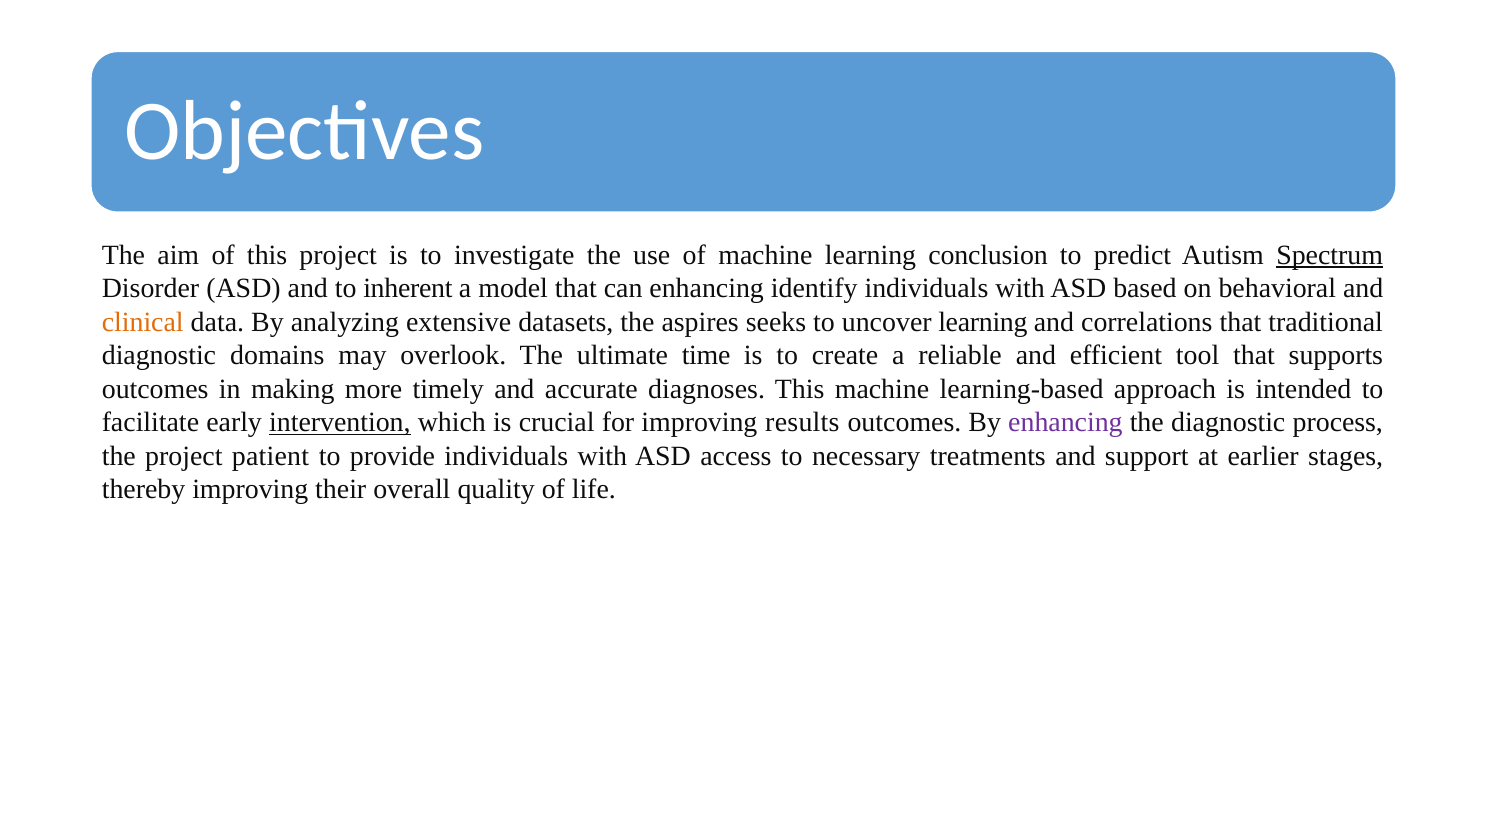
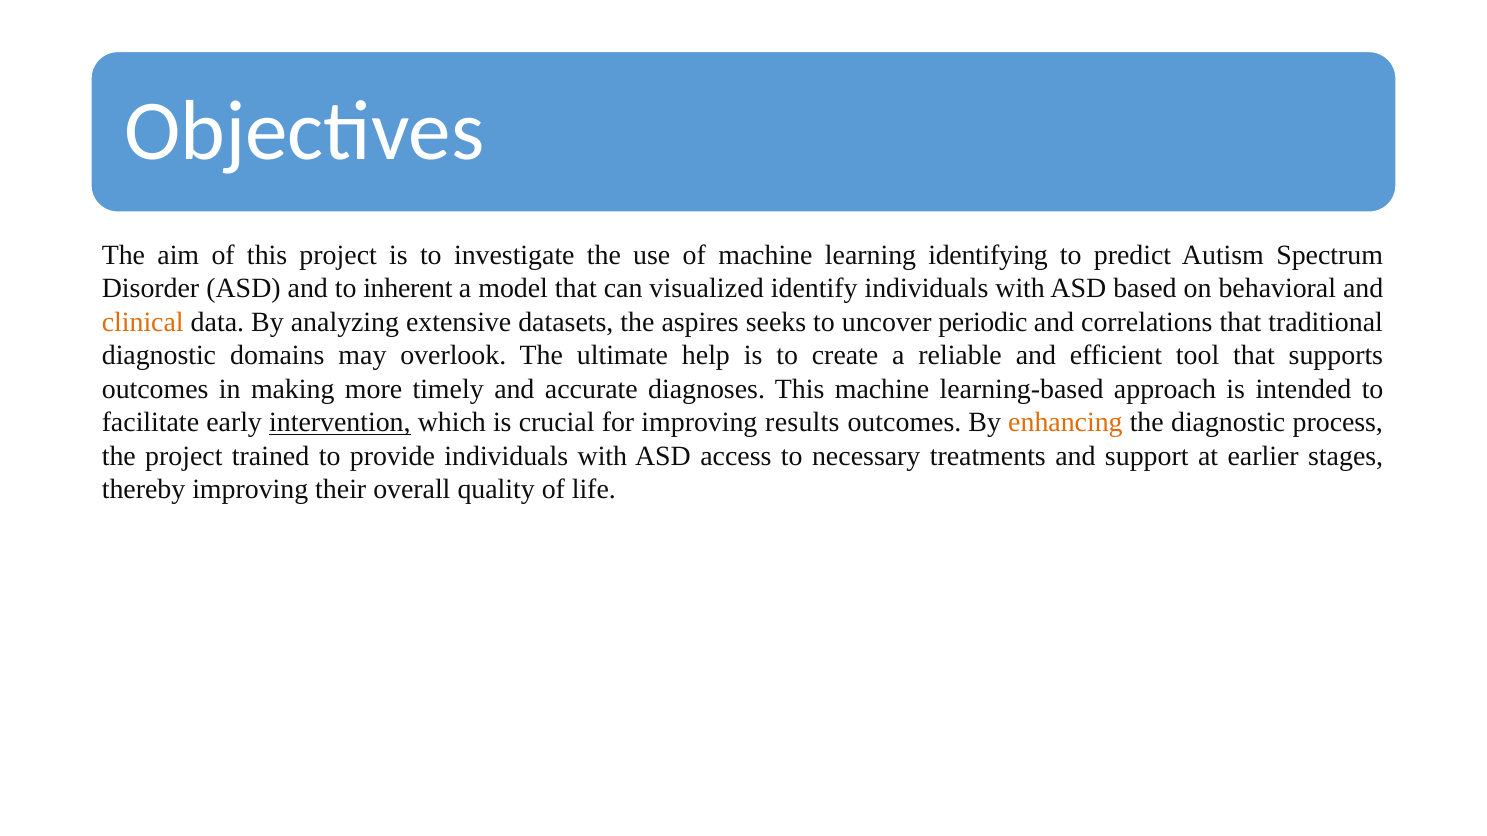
conclusion: conclusion -> identifying
Spectrum underline: present -> none
can enhancing: enhancing -> visualized
uncover learning: learning -> periodic
time: time -> help
enhancing at (1065, 423) colour: purple -> orange
patient: patient -> trained
